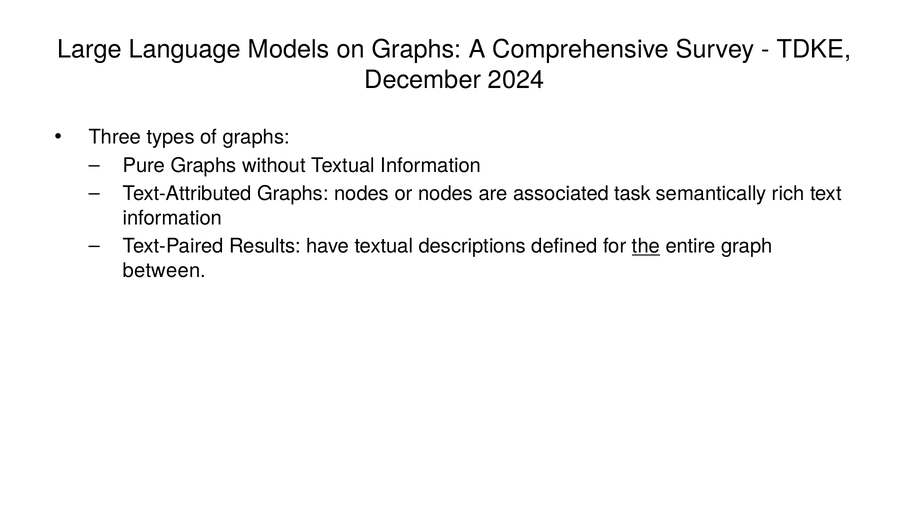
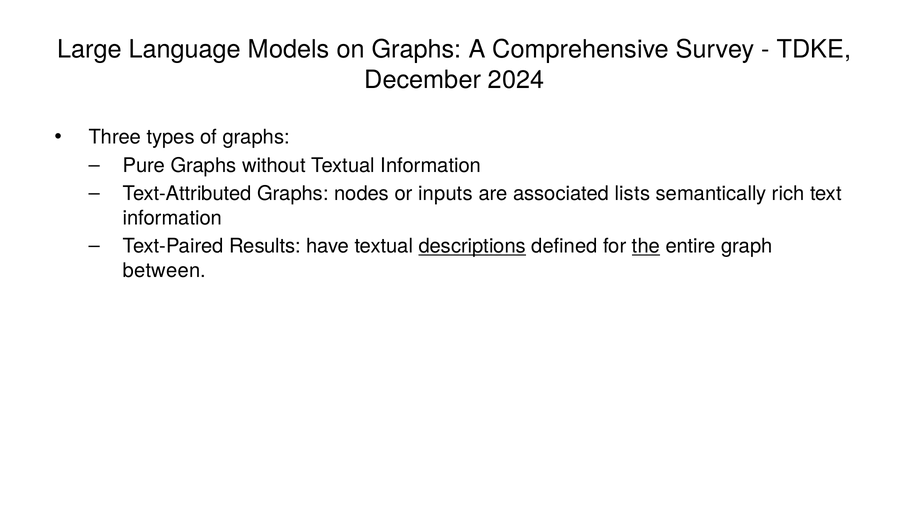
or nodes: nodes -> inputs
task: task -> lists
descriptions underline: none -> present
